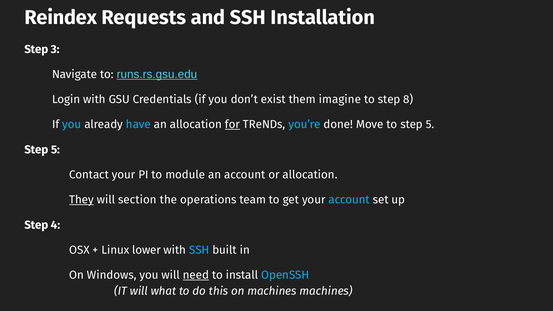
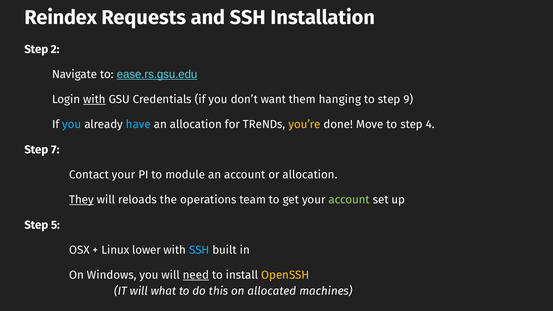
3: 3 -> 2
runs.rs.gsu.edu: runs.rs.gsu.edu -> ease.rs.gsu.edu
with at (94, 99) underline: none -> present
exist: exist -> want
imagine: imagine -> hanging
8: 8 -> 9
for underline: present -> none
you’re colour: light blue -> yellow
to step 5: 5 -> 4
5 at (56, 150): 5 -> 7
section: section -> reloads
account at (349, 200) colour: light blue -> light green
4: 4 -> 5
OpenSSH colour: light blue -> yellow
on machines: machines -> allocated
